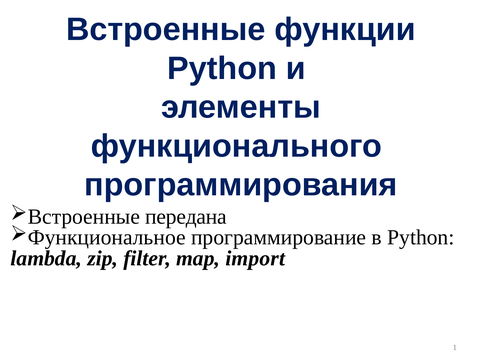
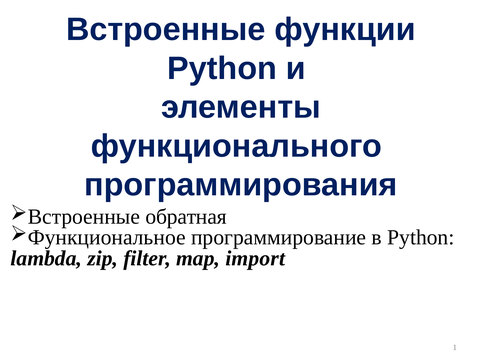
передана: передана -> обратная
